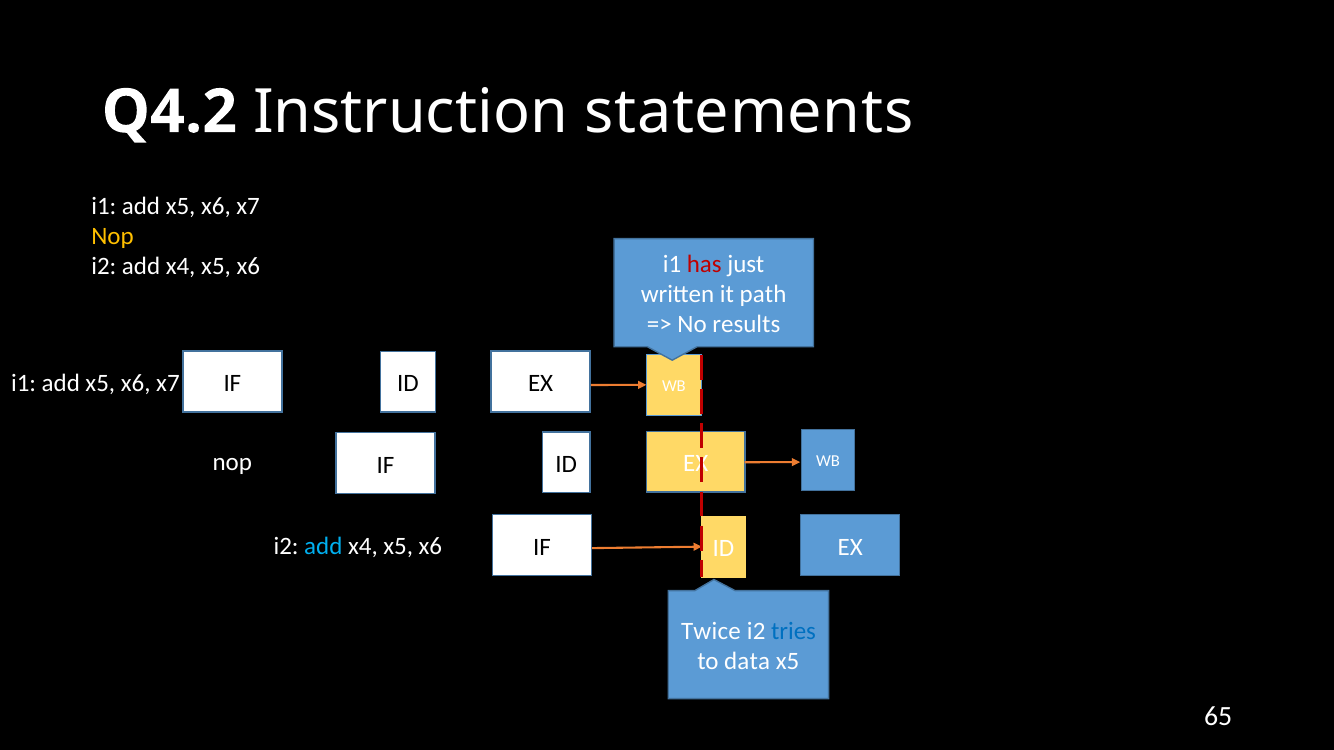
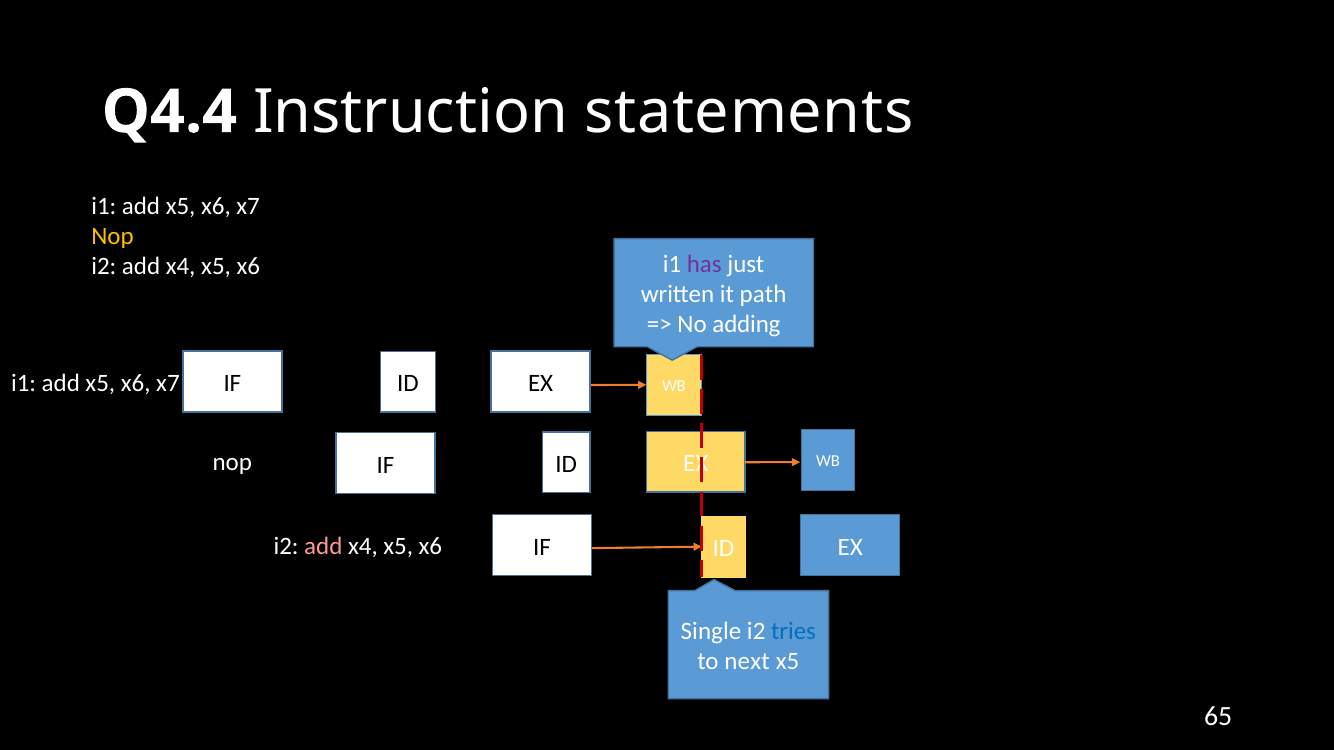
Q4.2: Q4.2 -> Q4.4
has colour: red -> purple
results: results -> adding
add at (323, 547) colour: light blue -> pink
Twice: Twice -> Single
data: data -> next
